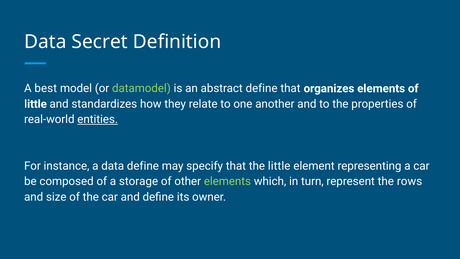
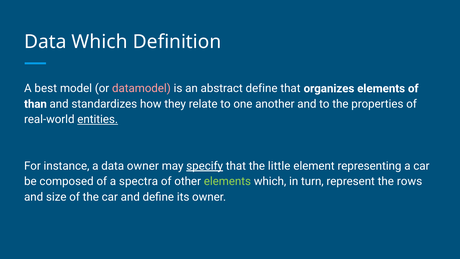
Data Secret: Secret -> Which
datamodel colour: light green -> pink
little at (35, 104): little -> than
data define: define -> owner
specify underline: none -> present
storage: storage -> spectra
